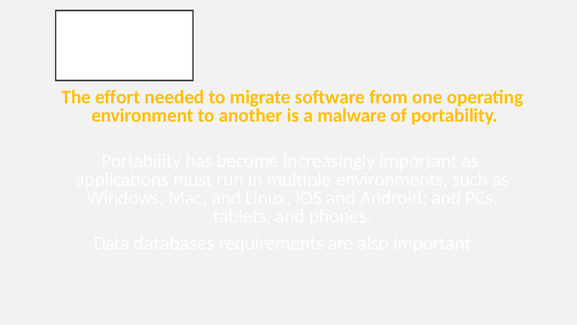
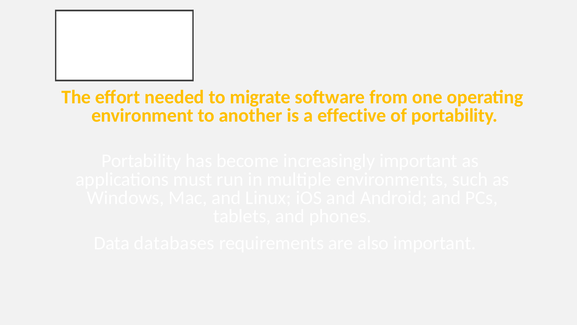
malware: malware -> effective
